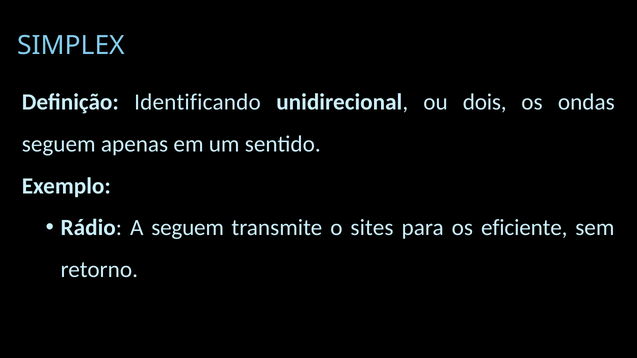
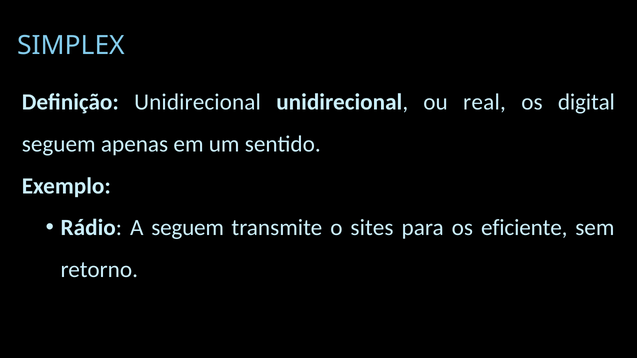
Definição Identificando: Identificando -> Unidirecional
dois: dois -> real
ondas: ondas -> digital
